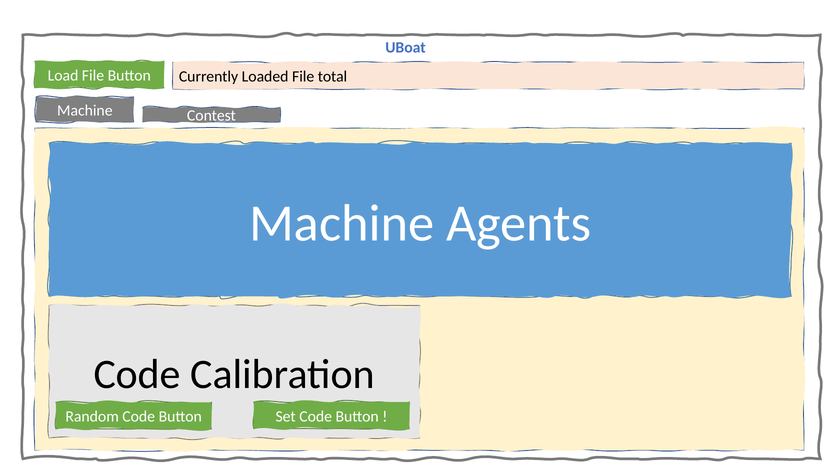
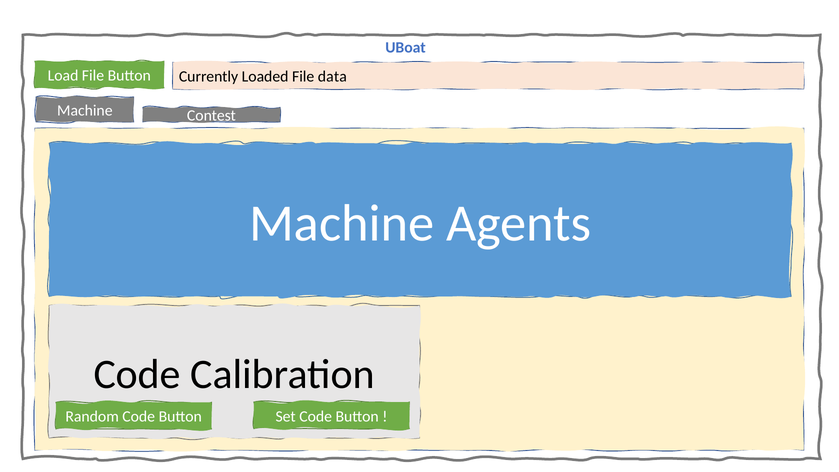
total: total -> data
